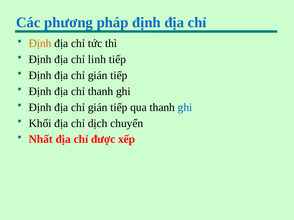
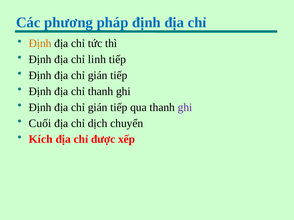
ghi at (185, 108) colour: blue -> purple
Khối: Khối -> Cuối
Nhất: Nhất -> Kích
